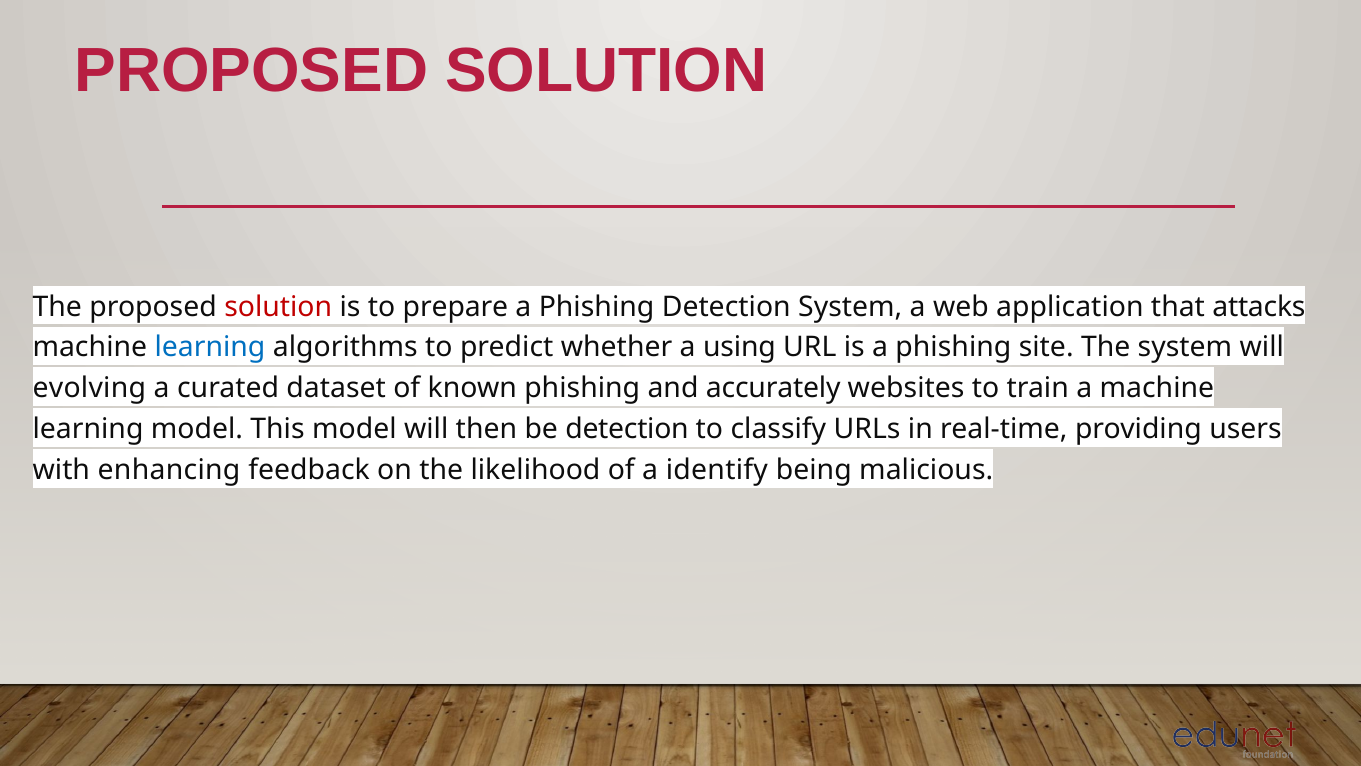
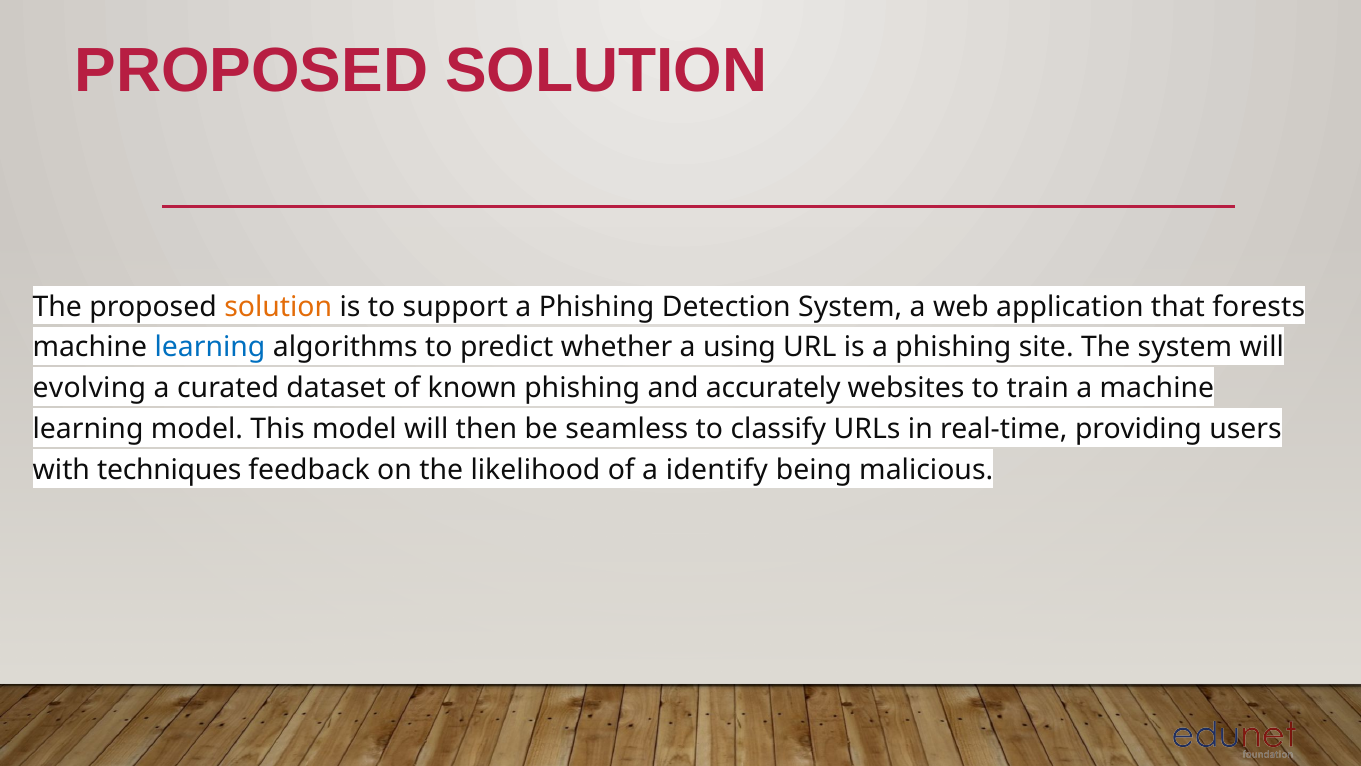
solution at (278, 306) colour: red -> orange
prepare: prepare -> support
attacks: attacks -> forests
be detection: detection -> seamless
enhancing: enhancing -> techniques
